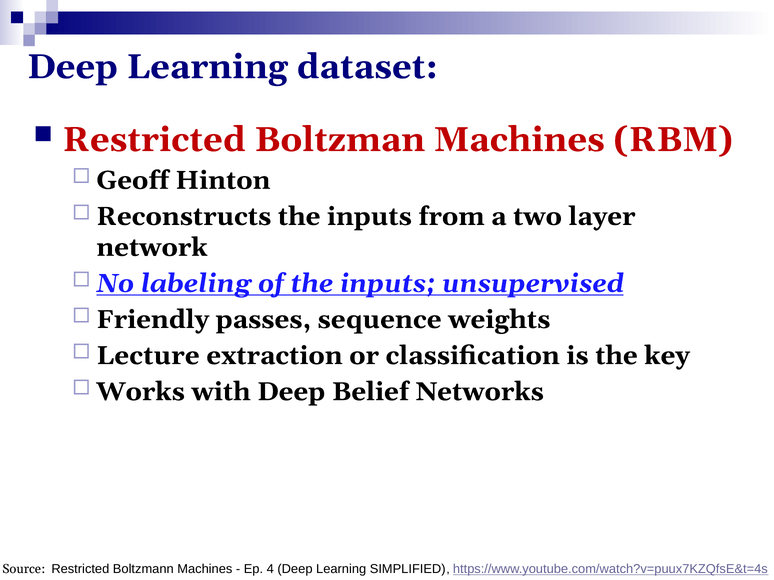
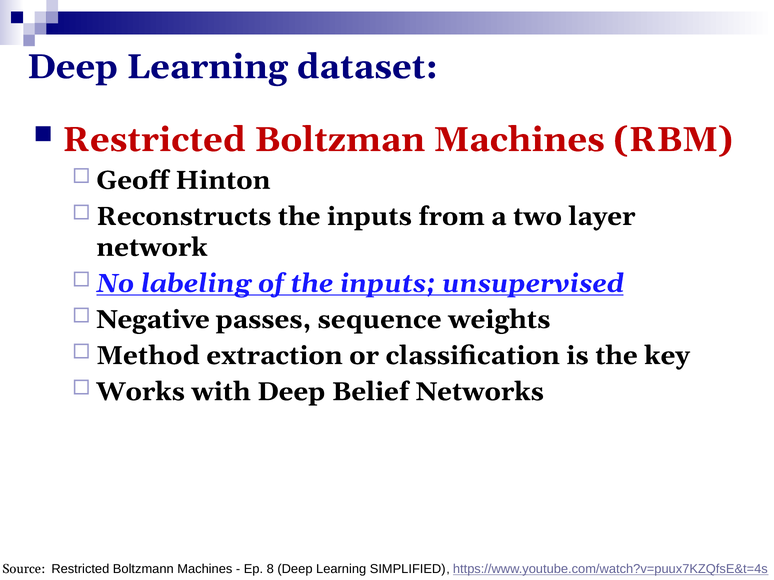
Friendly: Friendly -> Negative
Lecture: Lecture -> Method
4: 4 -> 8
